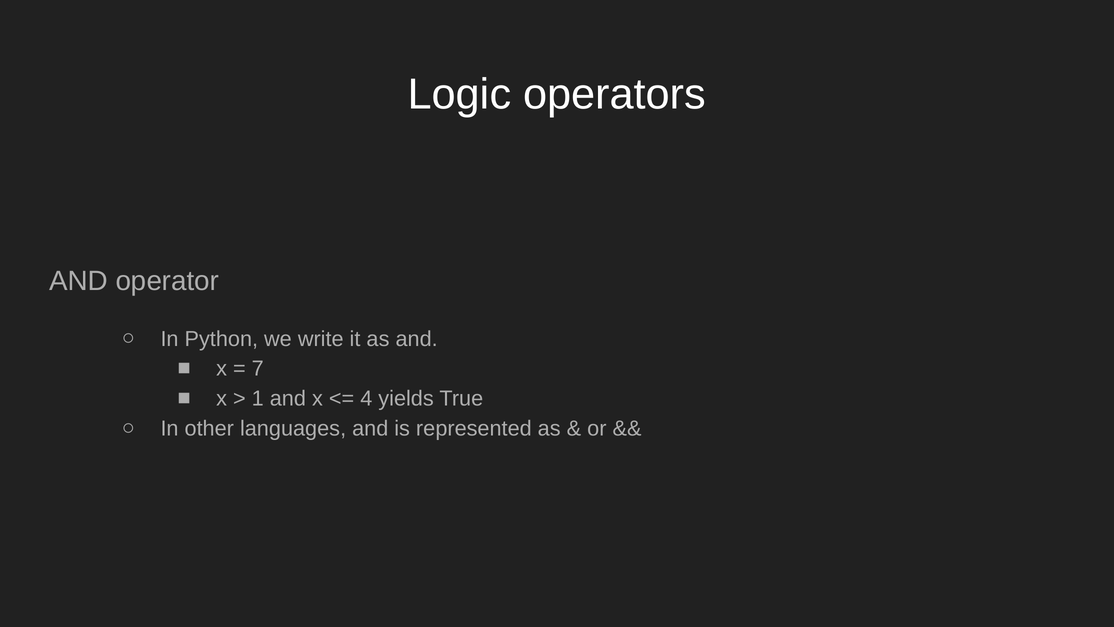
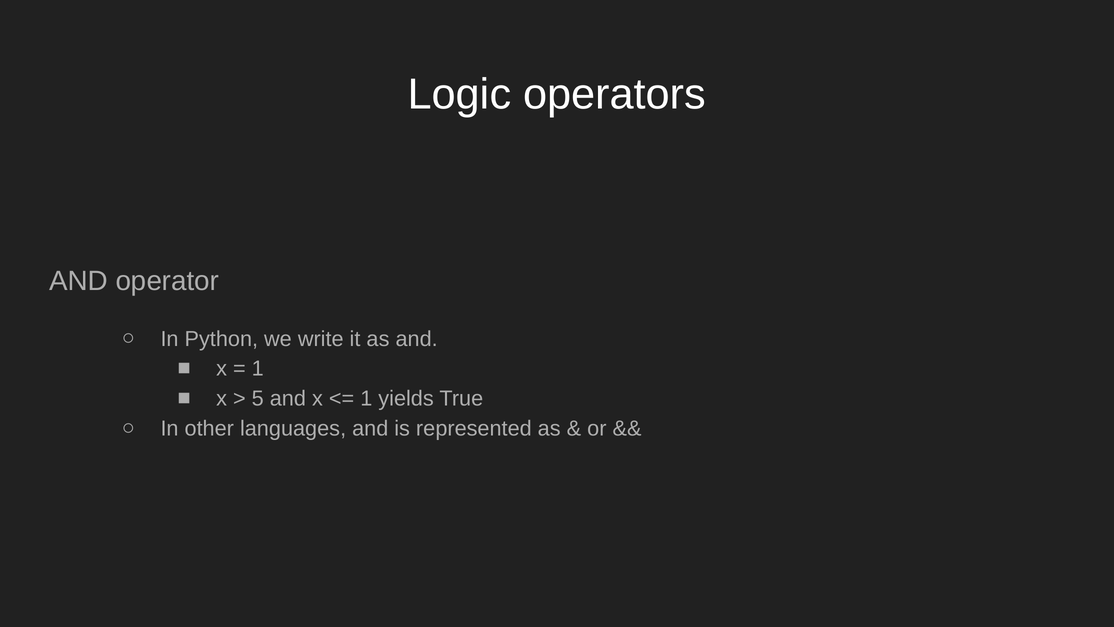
7 at (258, 369): 7 -> 1
1: 1 -> 5
4 at (366, 398): 4 -> 1
